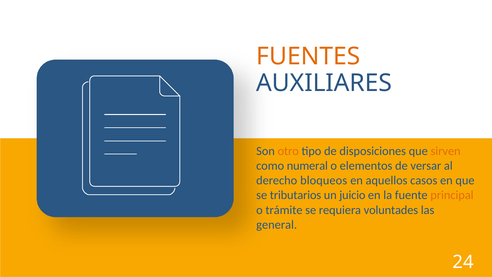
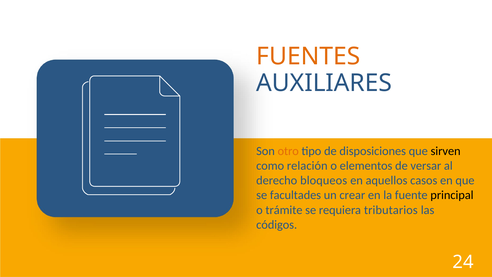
sirven colour: orange -> black
numeral: numeral -> relación
tributarios: tributarios -> facultades
juicio: juicio -> crear
principal colour: orange -> black
voluntades: voluntades -> tributarios
general: general -> códigos
